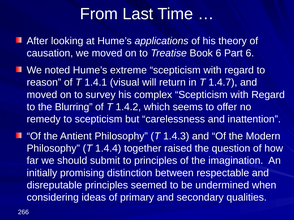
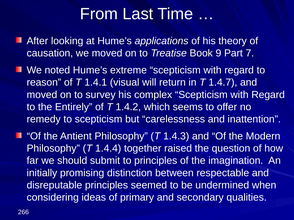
Book 6: 6 -> 9
Part 6: 6 -> 7
Blurring: Blurring -> Entirely
